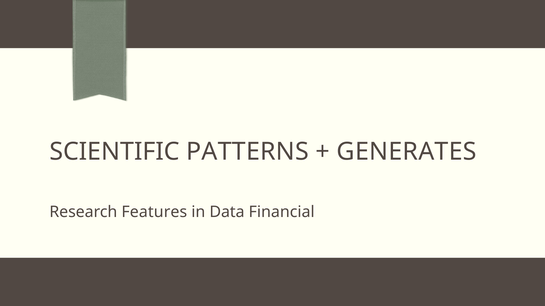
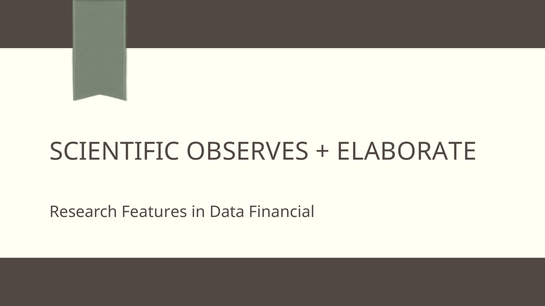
PATTERNS: PATTERNS -> OBSERVES
GENERATES: GENERATES -> ELABORATE
